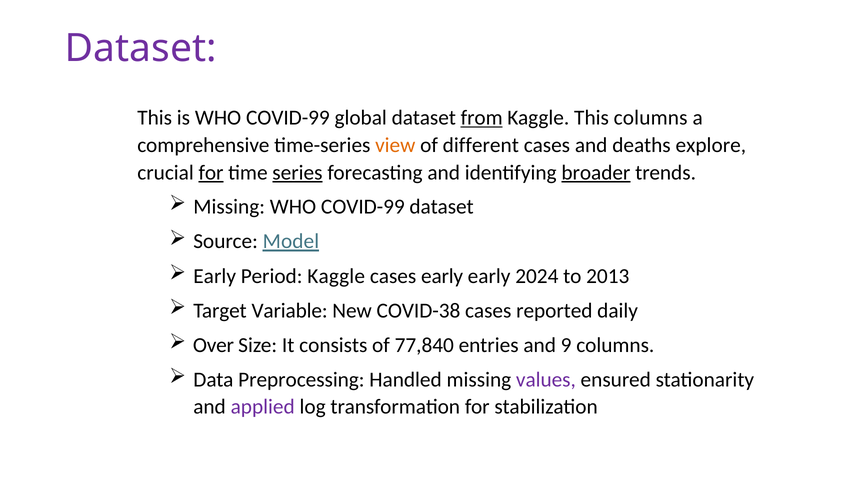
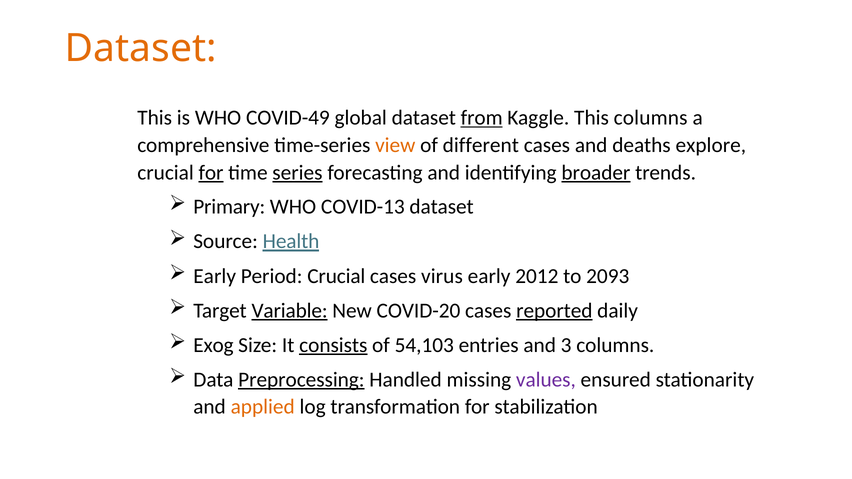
Dataset at (141, 48) colour: purple -> orange
is WHO COVID-99: COVID-99 -> COVID-49
Missing at (229, 207): Missing -> Primary
COVID-99 at (363, 207): COVID-99 -> COVID-13
Model: Model -> Health
Period Kaggle: Kaggle -> Crucial
cases early: early -> virus
2024: 2024 -> 2012
2013: 2013 -> 2093
Variable underline: none -> present
COVID-38: COVID-38 -> COVID-20
reported underline: none -> present
Over: Over -> Exog
consists underline: none -> present
77,840: 77,840 -> 54,103
9: 9 -> 3
Preprocessing underline: none -> present
applied colour: purple -> orange
